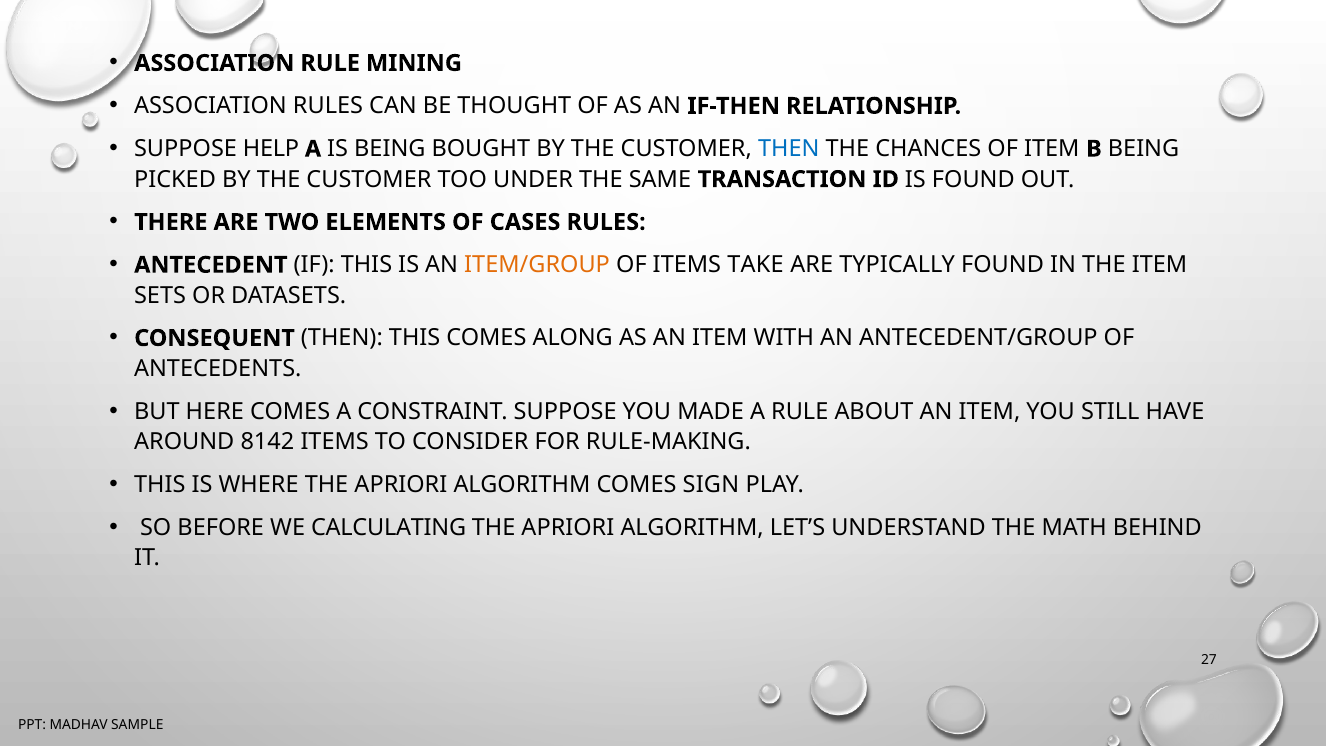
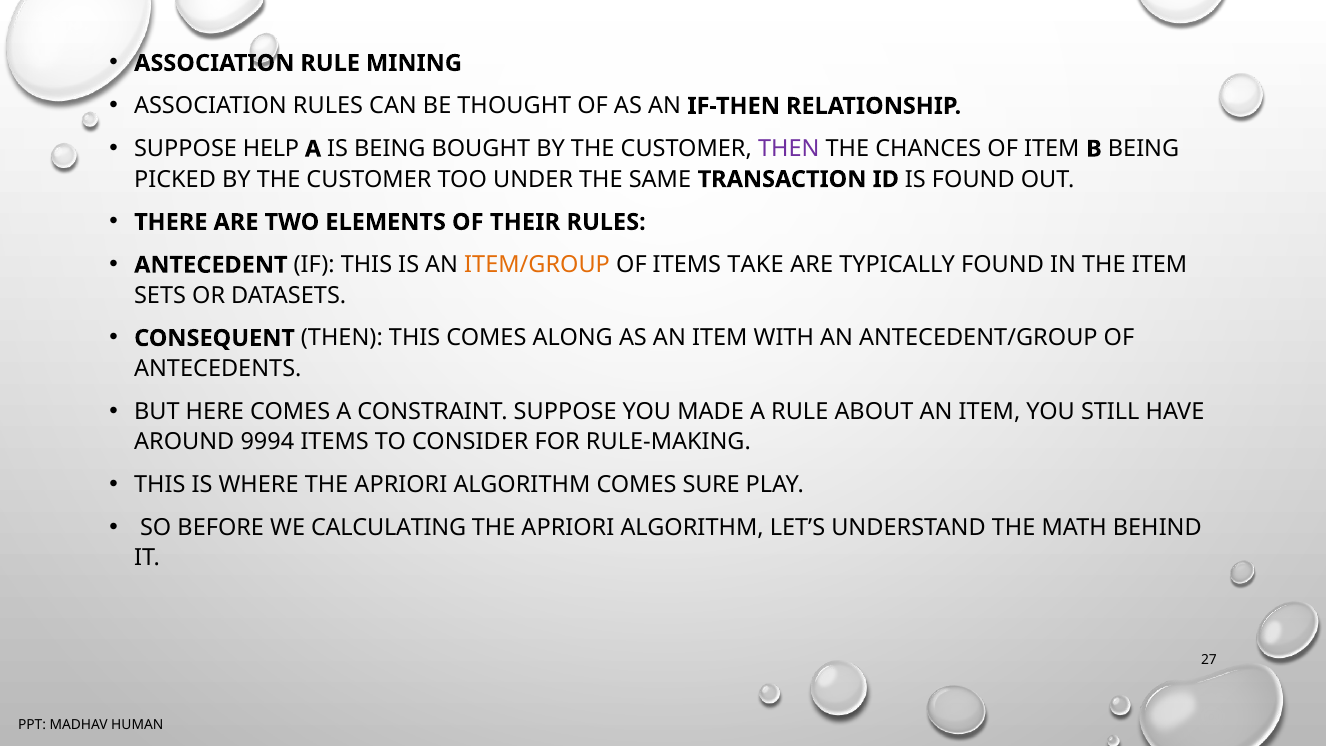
THEN at (789, 149) colour: blue -> purple
CASES: CASES -> THEIR
8142: 8142 -> 9994
SIGN: SIGN -> SURE
SAMPLE: SAMPLE -> HUMAN
